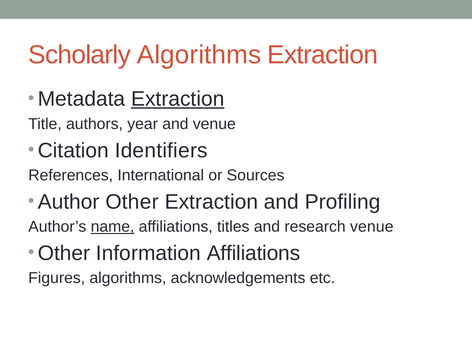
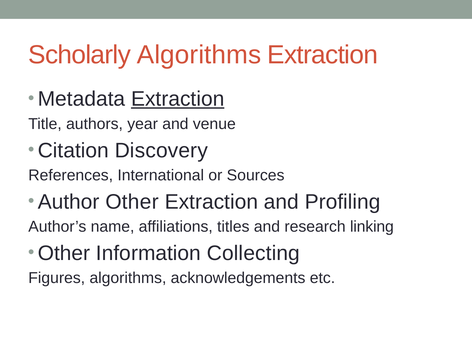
Identifiers: Identifiers -> Discovery
name underline: present -> none
research venue: venue -> linking
Information Affiliations: Affiliations -> Collecting
